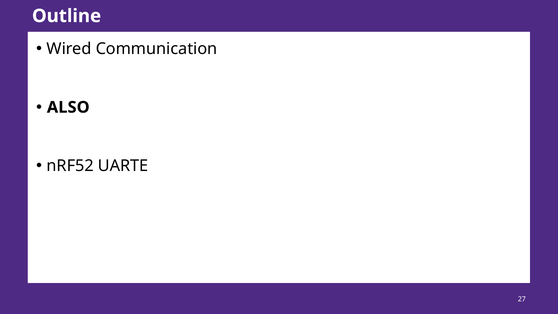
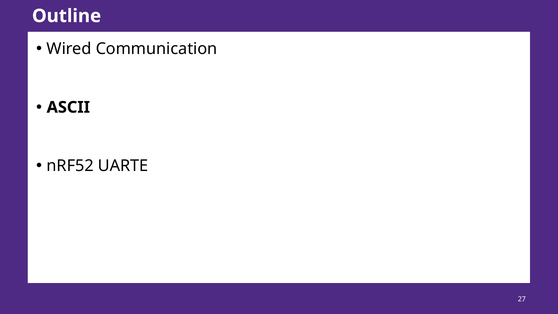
ALSO: ALSO -> ASCII
